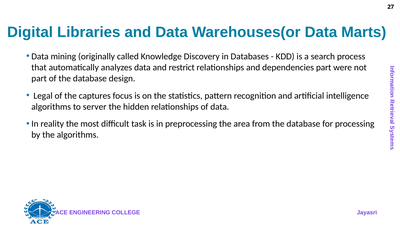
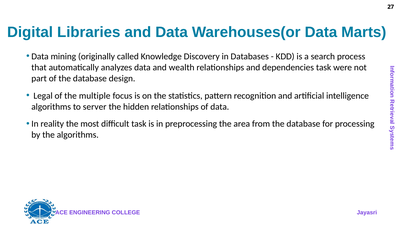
restrict: restrict -> wealth
dependencies part: part -> task
captures: captures -> multiple
